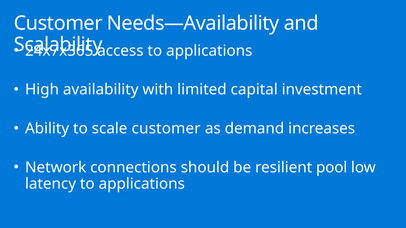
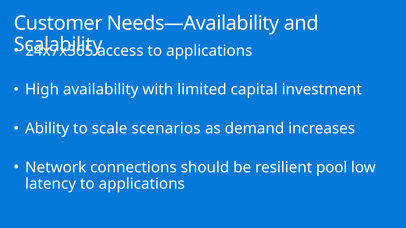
scale customer: customer -> scenarios
